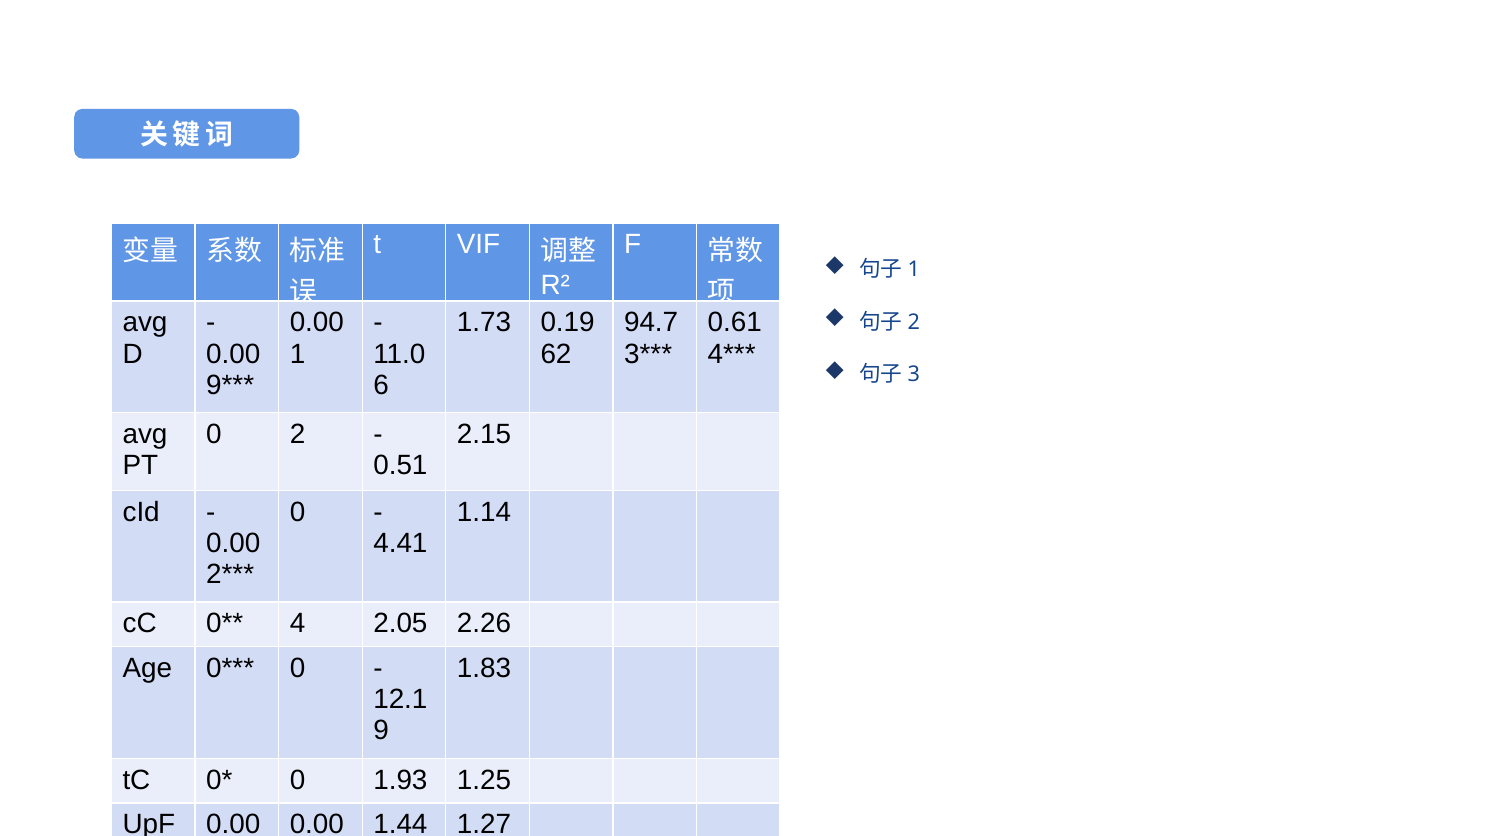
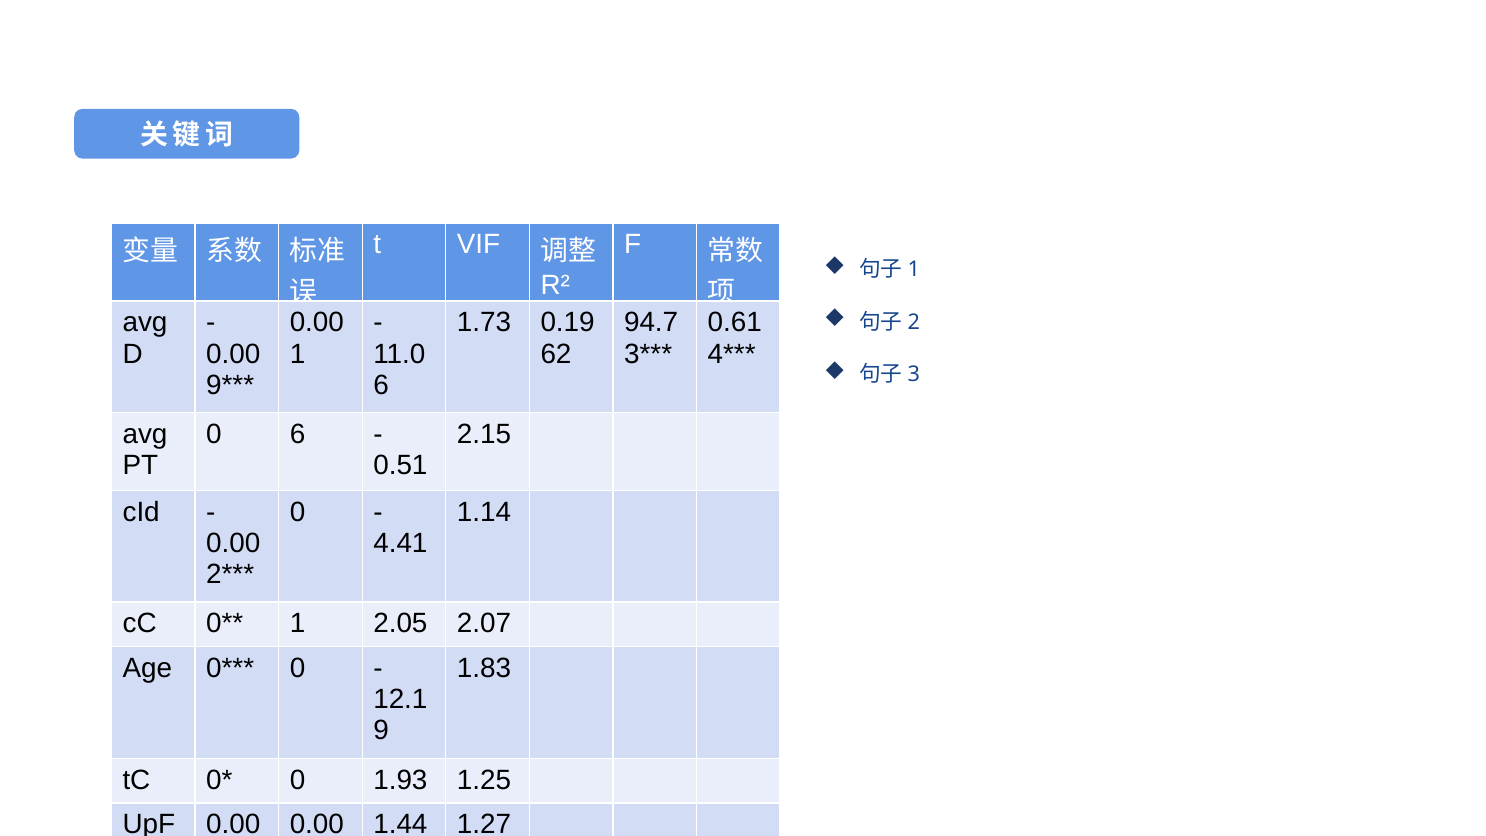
0 2: 2 -> 6
4 at (298, 624): 4 -> 1
2.26: 2.26 -> 2.07
